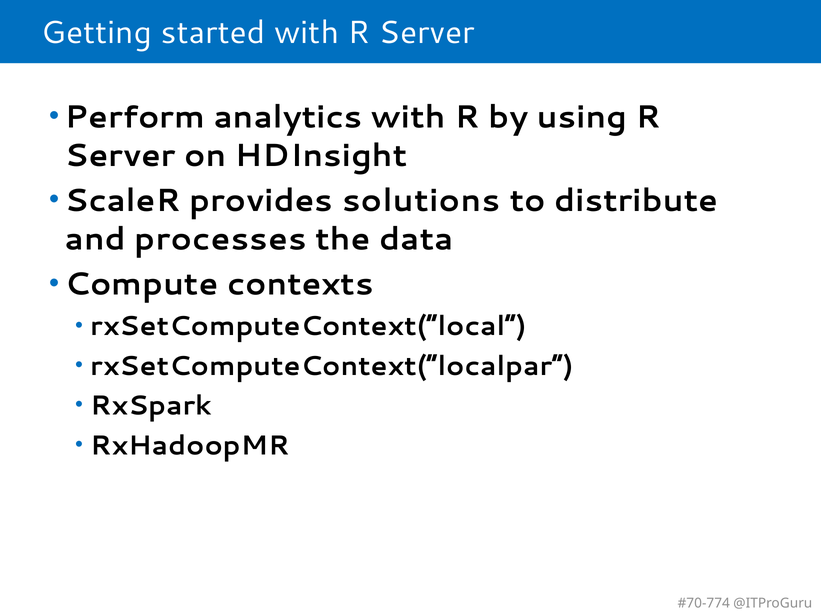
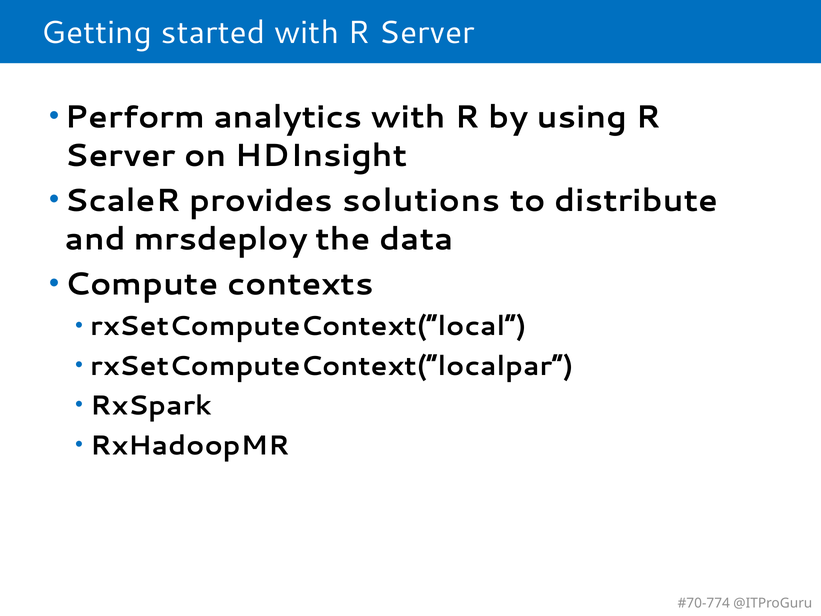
processes: processes -> mrsdeploy
